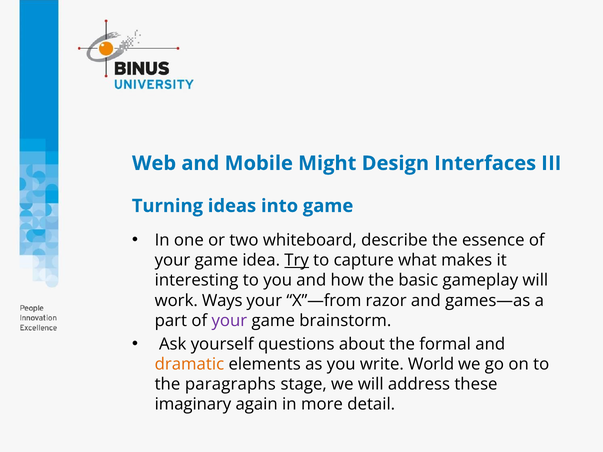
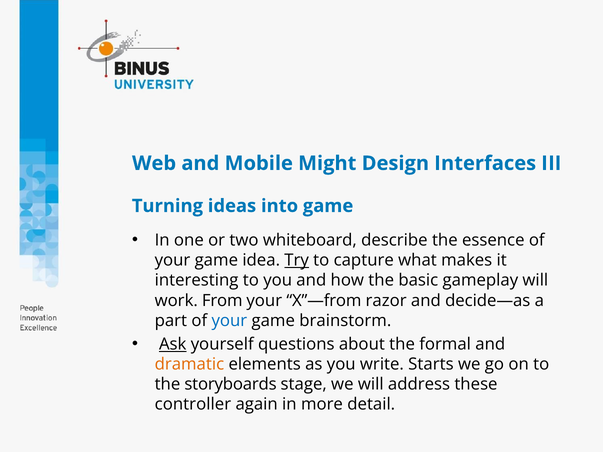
Ways: Ways -> From
games—as: games—as -> decide—as
your at (229, 321) colour: purple -> blue
Ask underline: none -> present
World: World -> Starts
paragraphs: paragraphs -> storyboards
imaginary: imaginary -> controller
